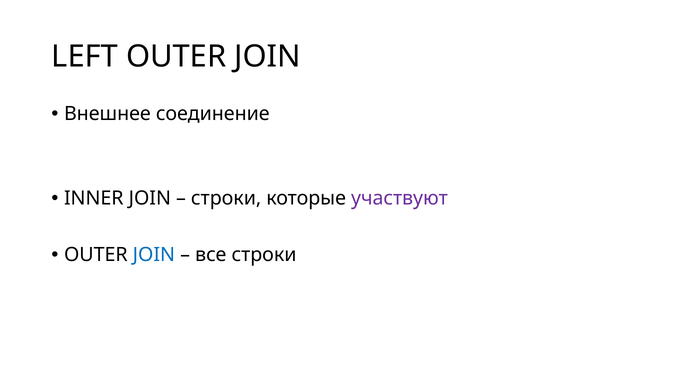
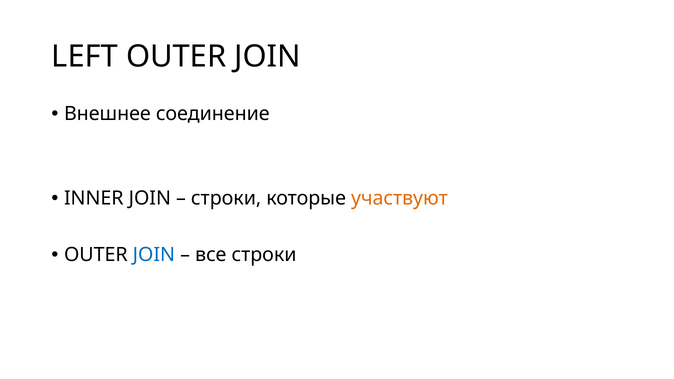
участвуют colour: purple -> orange
